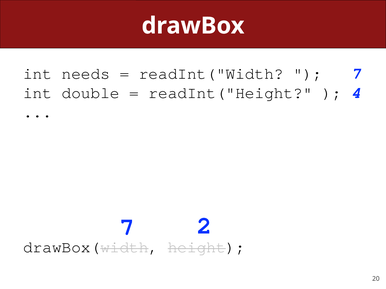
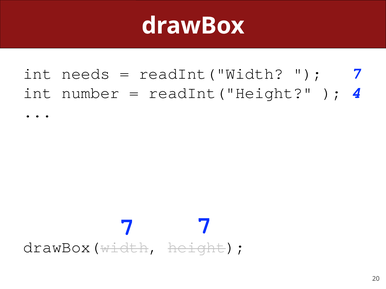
double: double -> number
7 2: 2 -> 7
